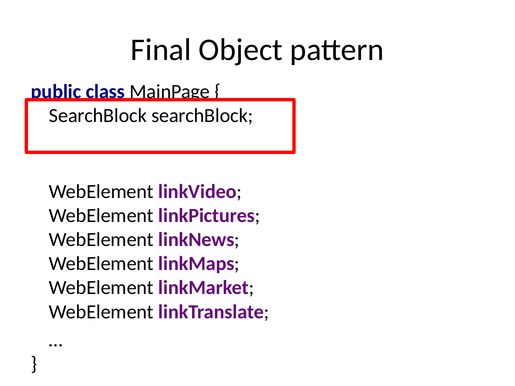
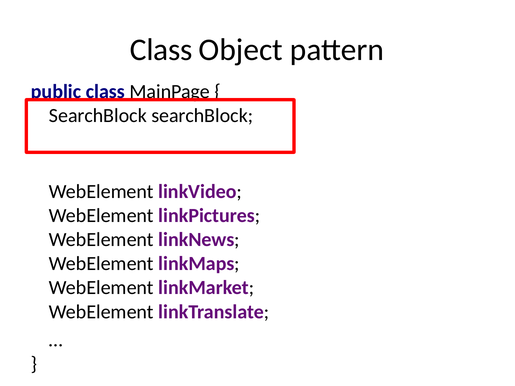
Final at (161, 50): Final -> Class
